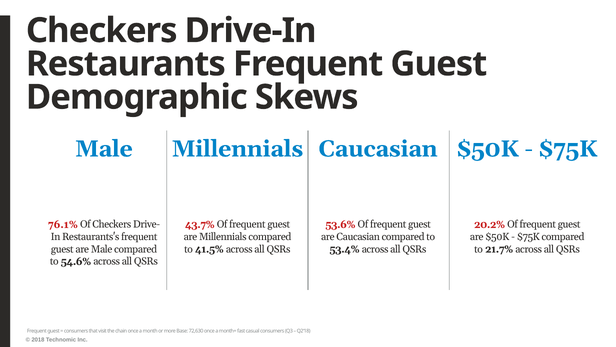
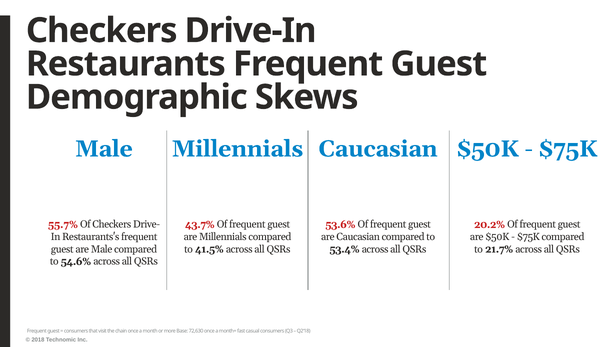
76.1%: 76.1% -> 55.7%
